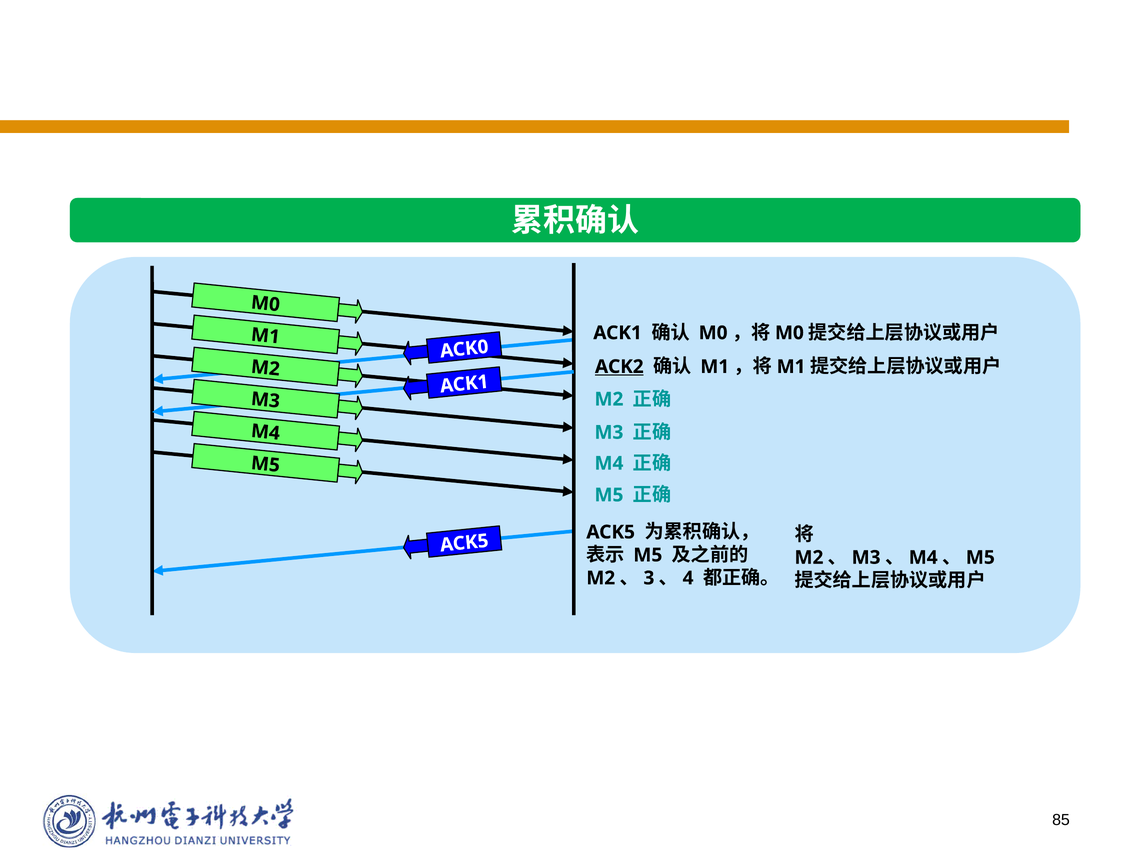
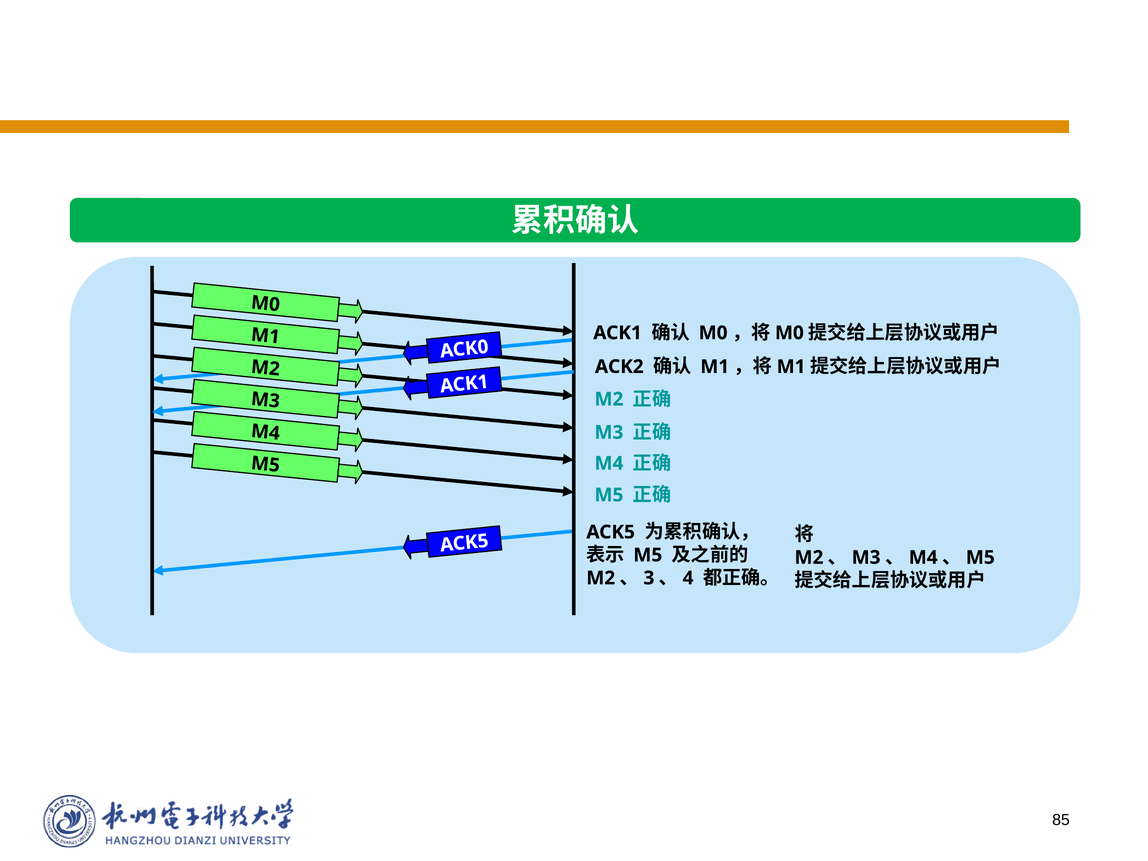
ACK2 underline: present -> none
